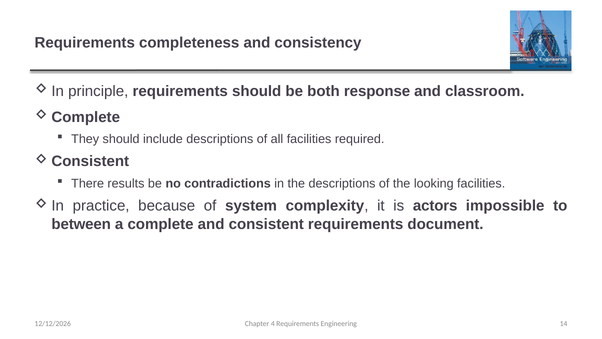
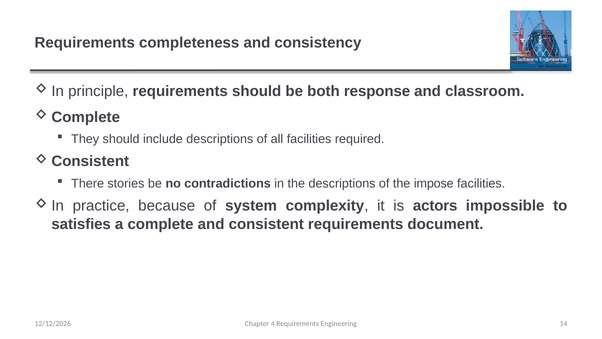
results: results -> stories
looking: looking -> impose
between: between -> satisfies
